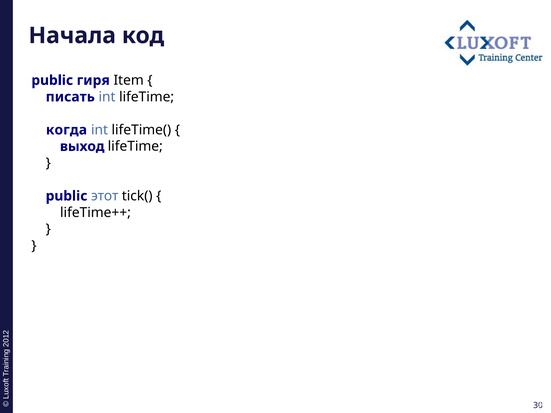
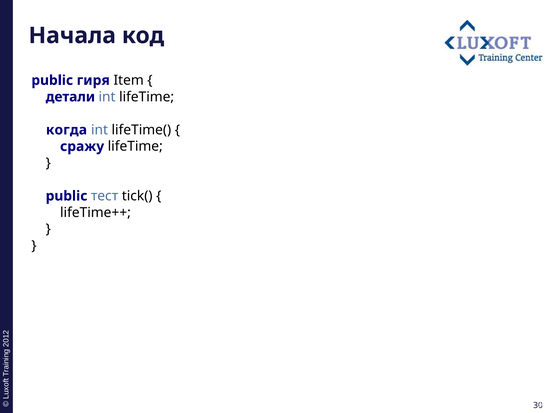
писать: писать -> детали
выход: выход -> сражу
этот: этот -> тест
